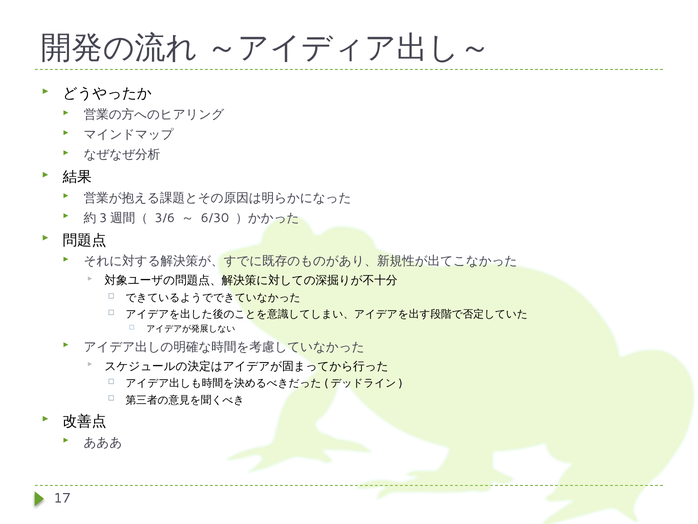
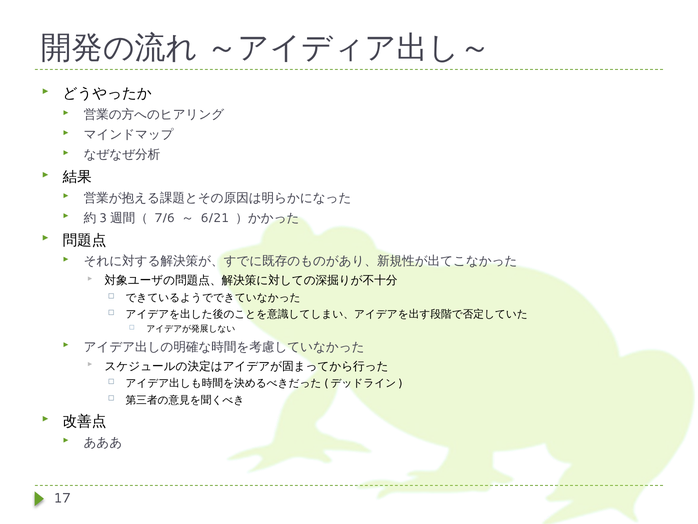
3/6: 3/6 -> 7/6
6/30: 6/30 -> 6/21
